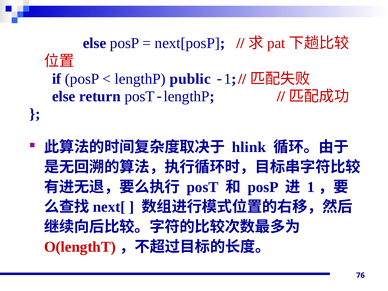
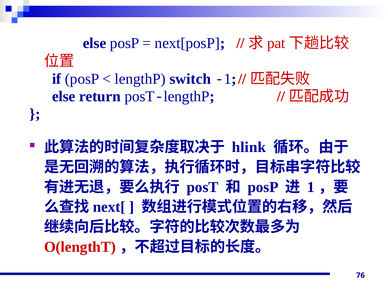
public: public -> switch
